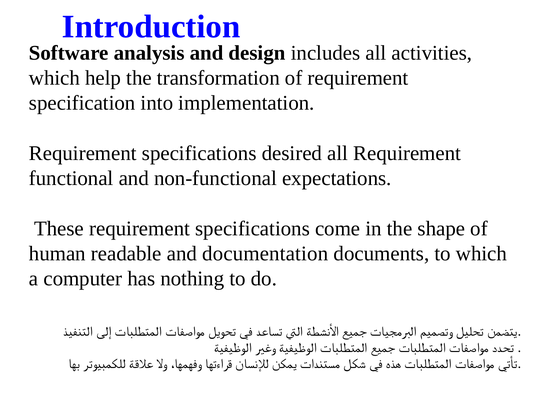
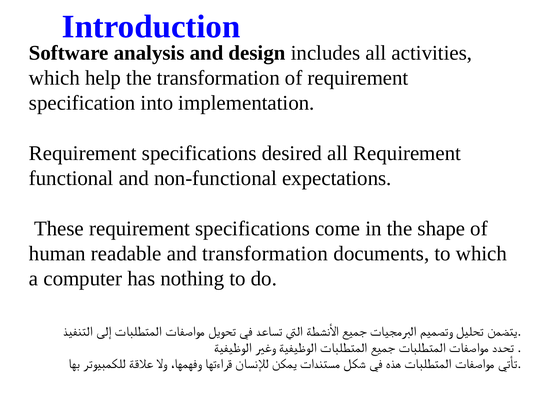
and documentation: documentation -> transformation
